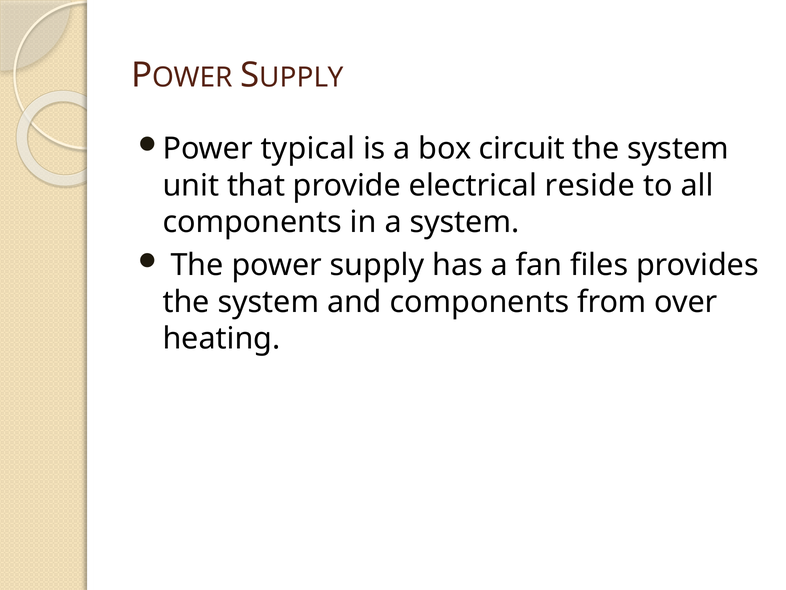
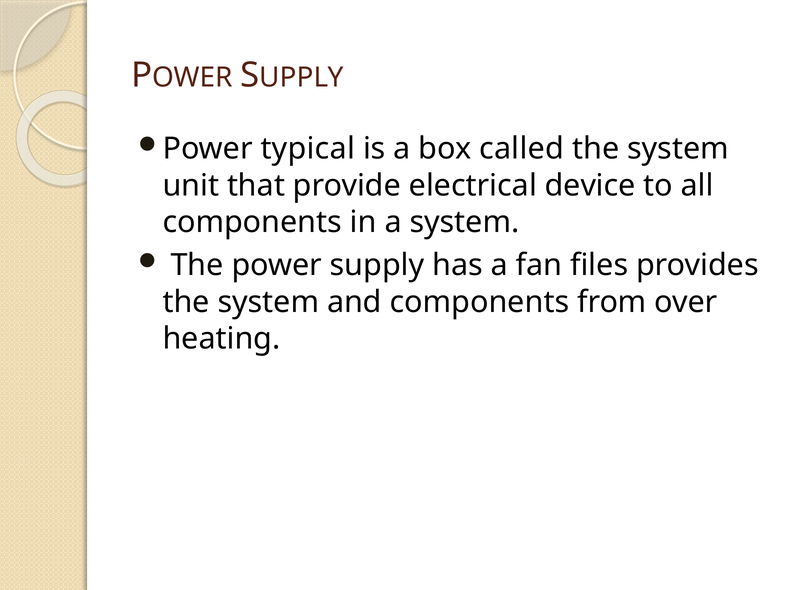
circuit: circuit -> called
reside: reside -> device
